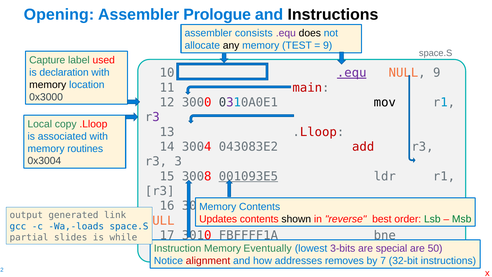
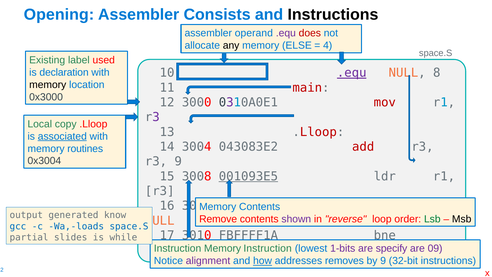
Prologue: Prologue -> Consists
consists: consists -> operand
does colour: black -> red
TEST: TEST -> ELSE
9 at (328, 46): 9 -> 4
Capture: Capture -> Existing
NULL 9: 9 -> 8
mov colour: black -> red
associated underline: none -> present
r3 3: 3 -> 9
link: link -> know
Updates: Updates -> Remove
shown colour: black -> purple
best: best -> loop
Msb colour: green -> black
Memory Eventually: Eventually -> Instruction
3-bits: 3-bits -> 1-bits
special: special -> specify
50: 50 -> 09
alignment colour: red -> purple
how underline: none -> present
by 7: 7 -> 9
